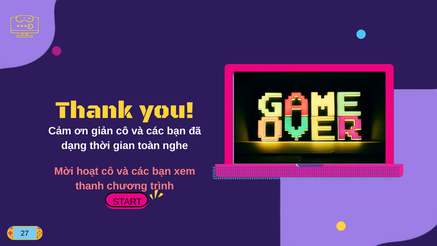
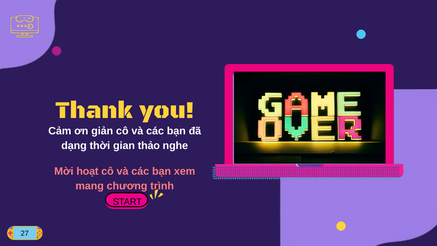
toàn: toàn -> thảo
thanh: thanh -> mang
